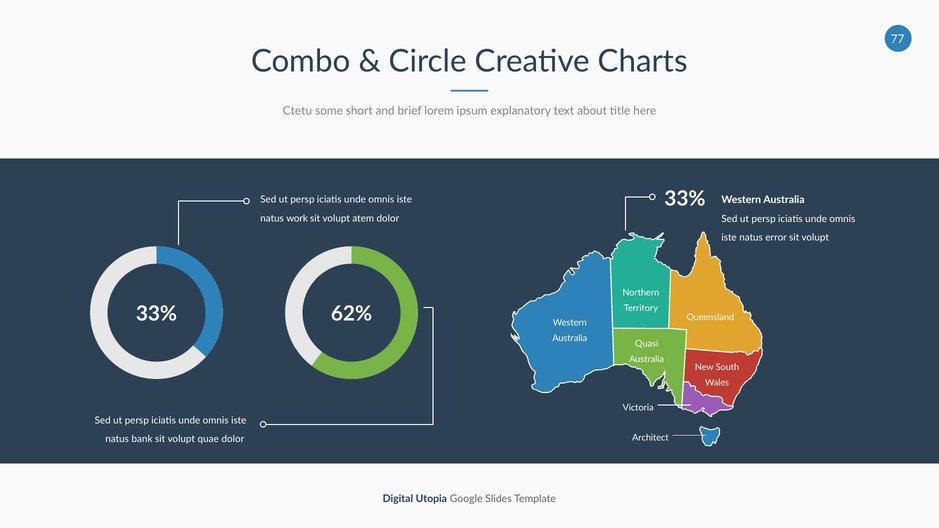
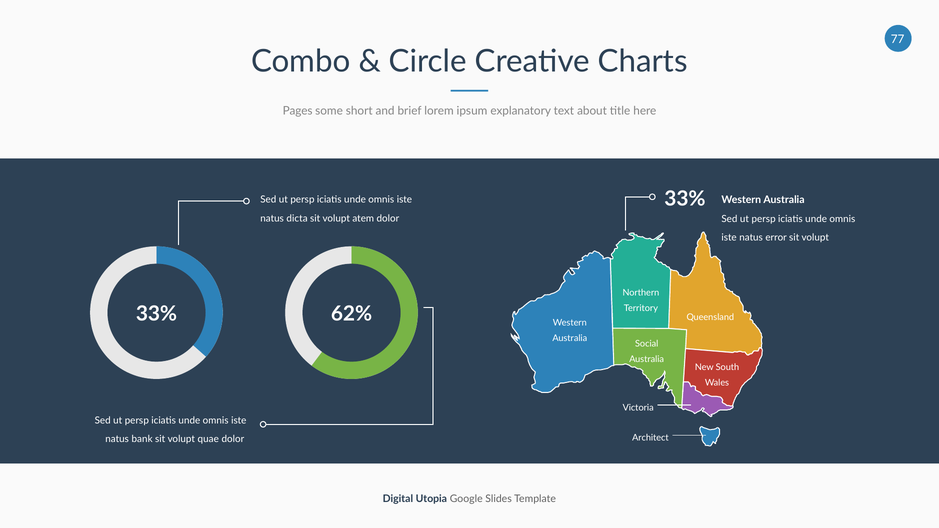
Ctetu: Ctetu -> Pages
work: work -> dicta
Quasi: Quasi -> Social
